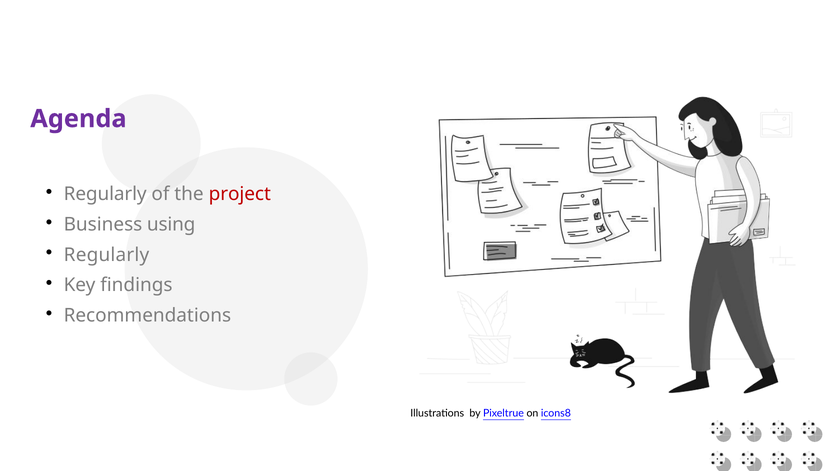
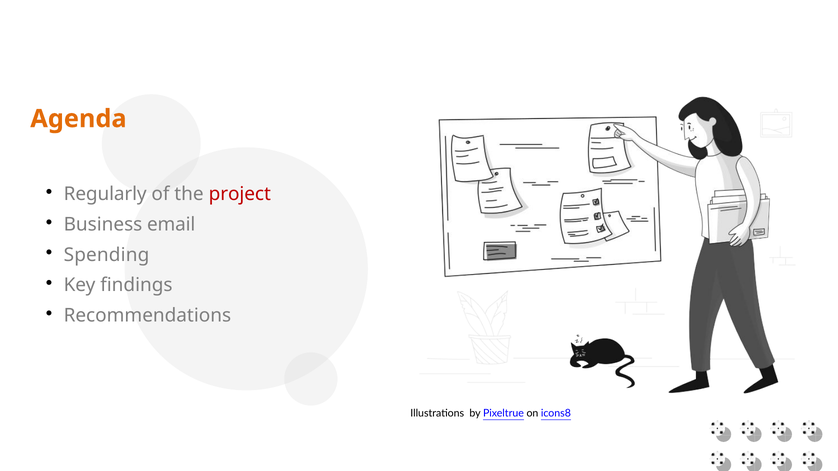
Agenda colour: purple -> orange
using: using -> email
Regularly at (106, 255): Regularly -> Spending
